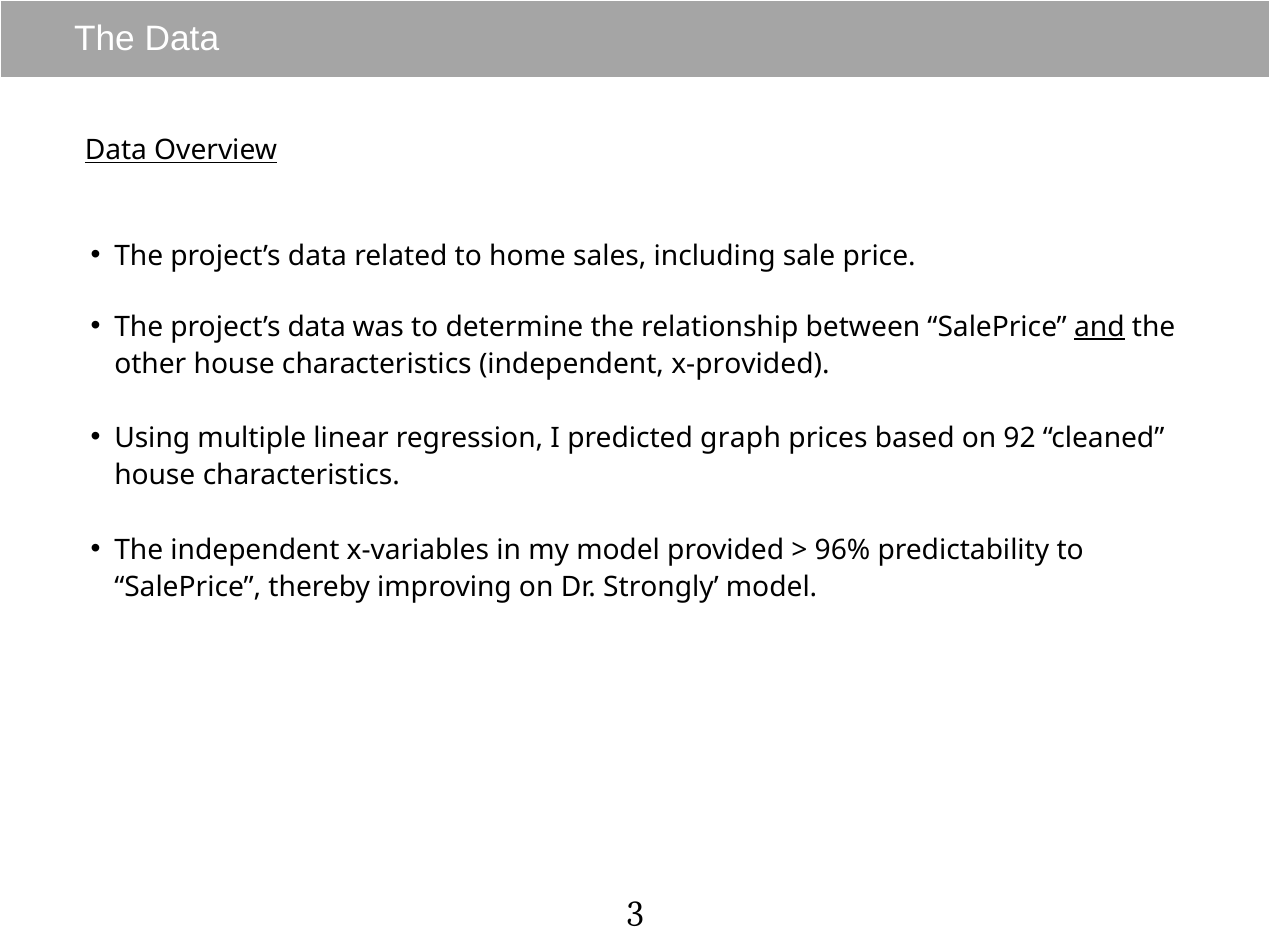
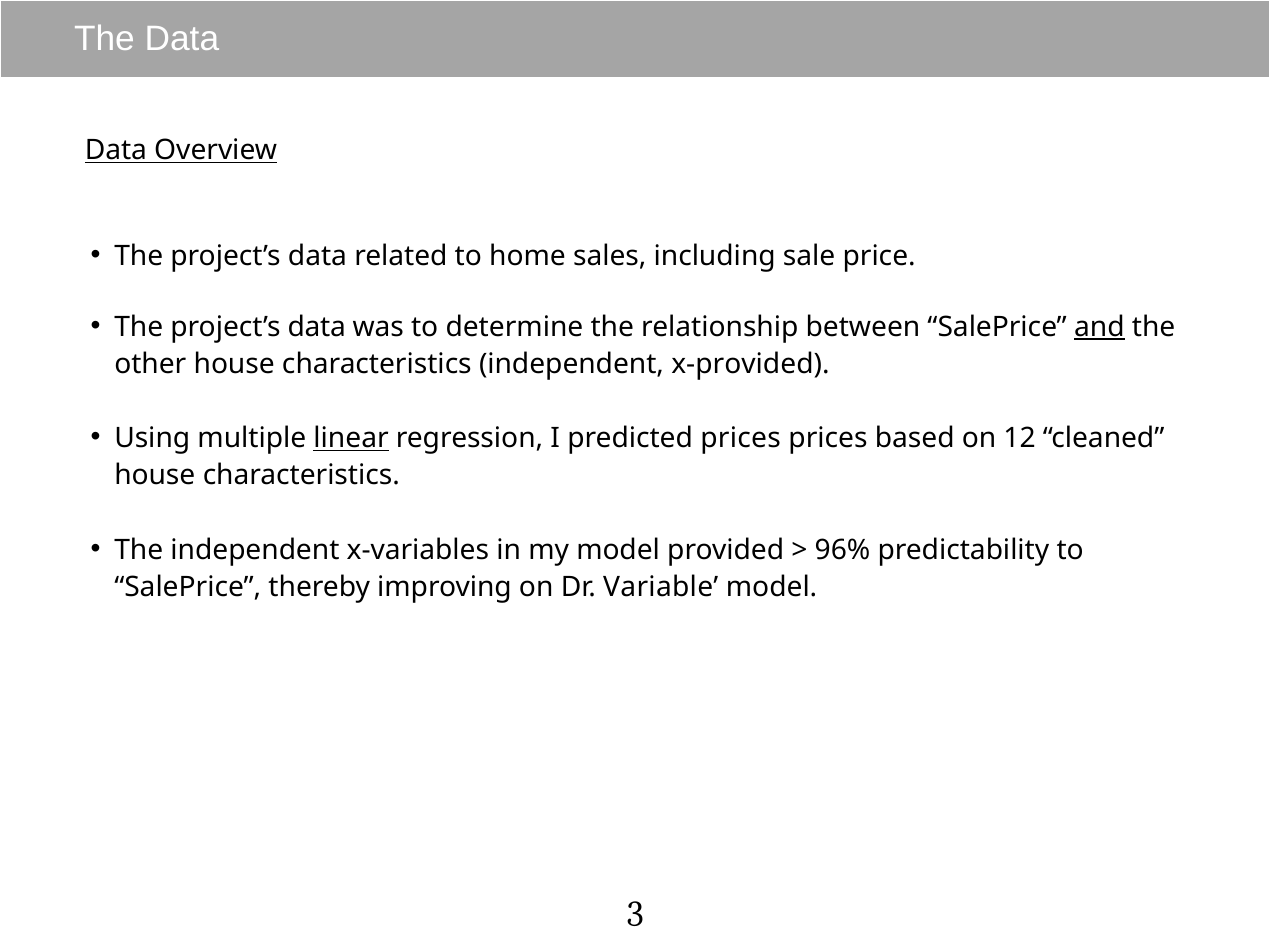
linear underline: none -> present
predicted graph: graph -> prices
92: 92 -> 12
Strongly: Strongly -> Variable
